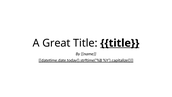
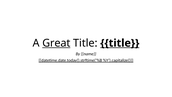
Great underline: none -> present
